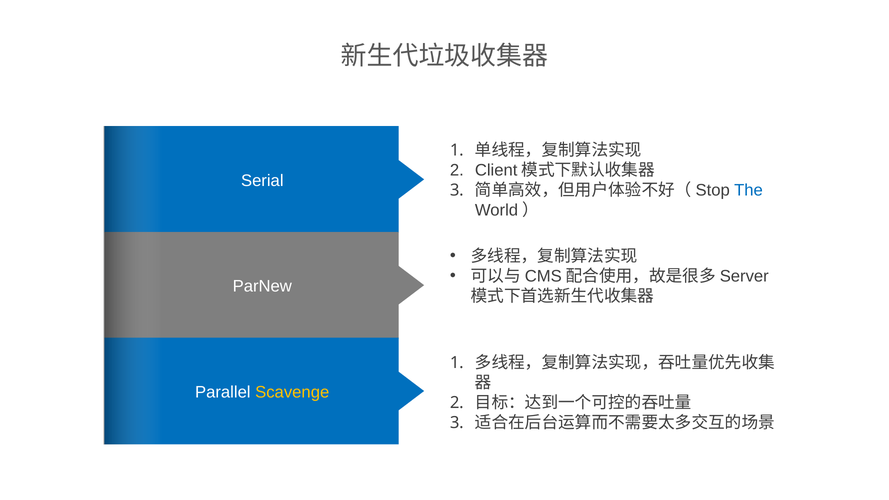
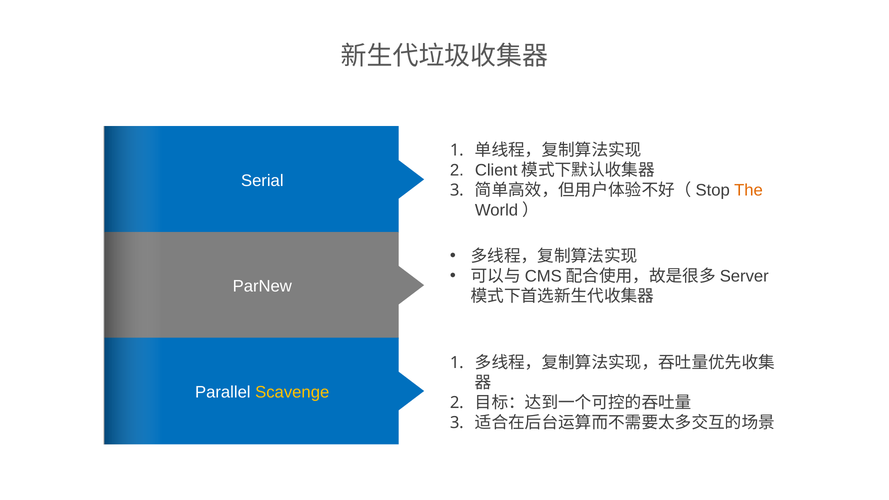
The colour: blue -> orange
